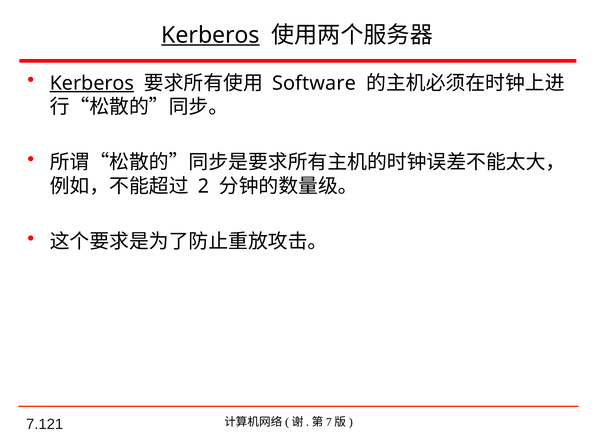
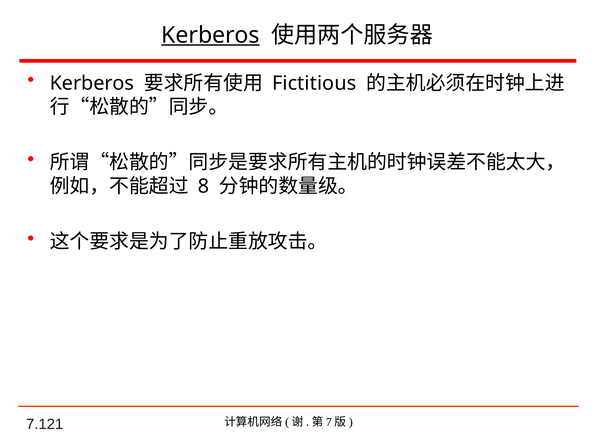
Kerberos at (92, 83) underline: present -> none
Software: Software -> Fictitious
2: 2 -> 8
